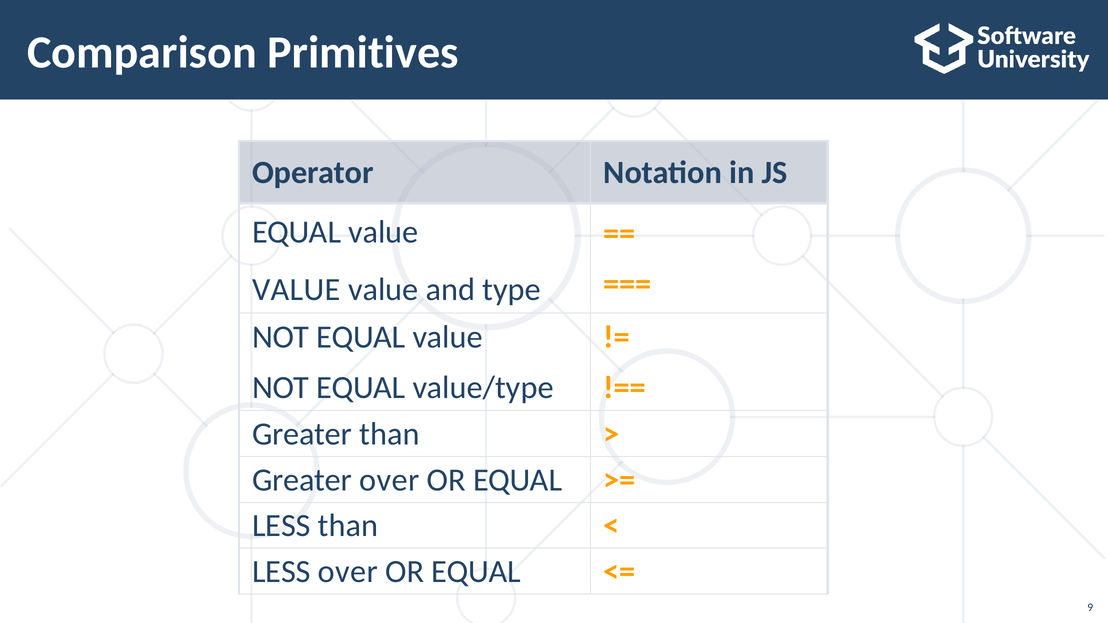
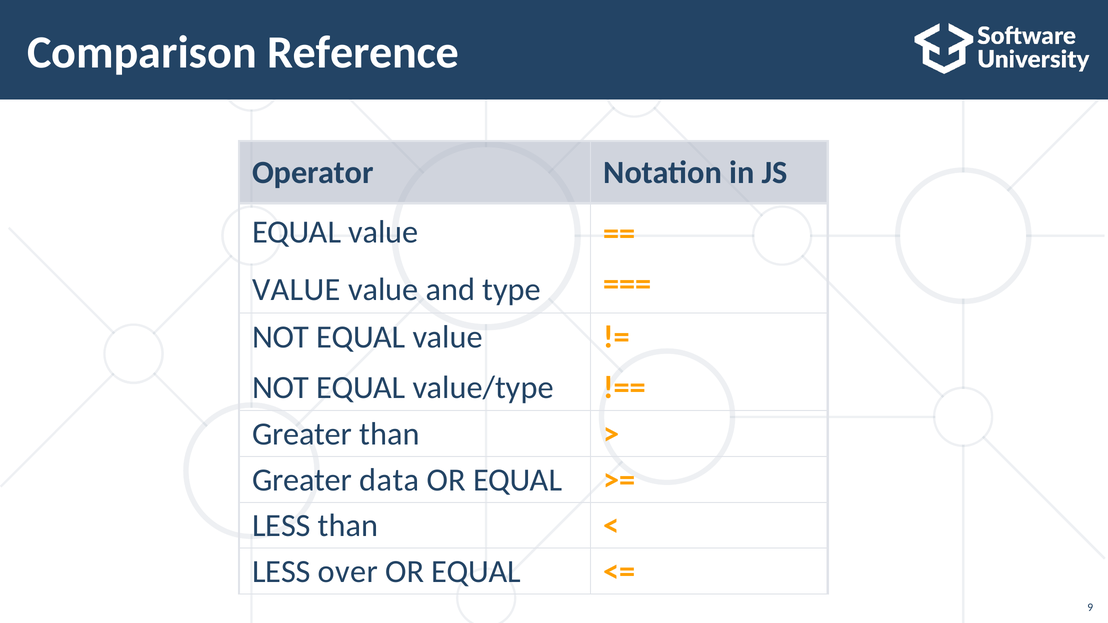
Primitives: Primitives -> Reference
Greater over: over -> data
